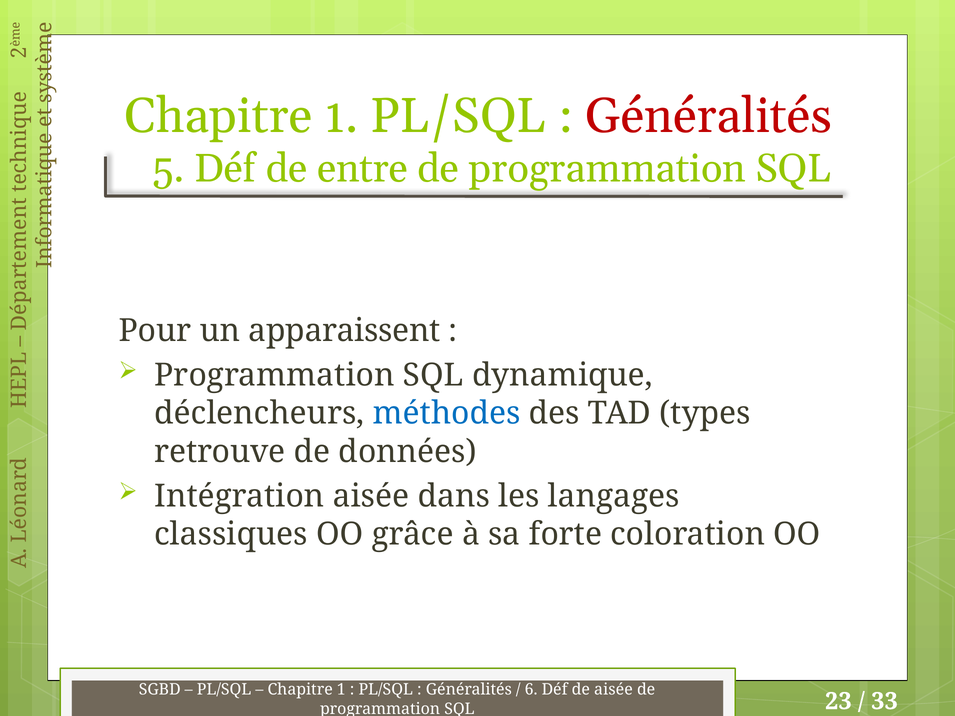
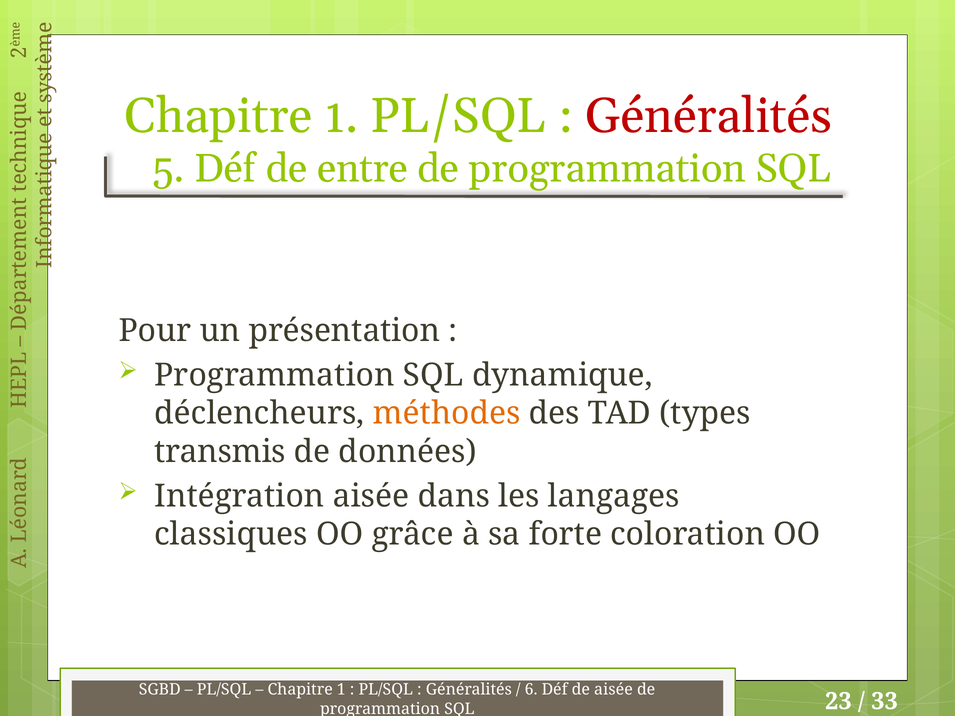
apparaissent: apparaissent -> présentation
méthodes colour: blue -> orange
retrouve: retrouve -> transmis
